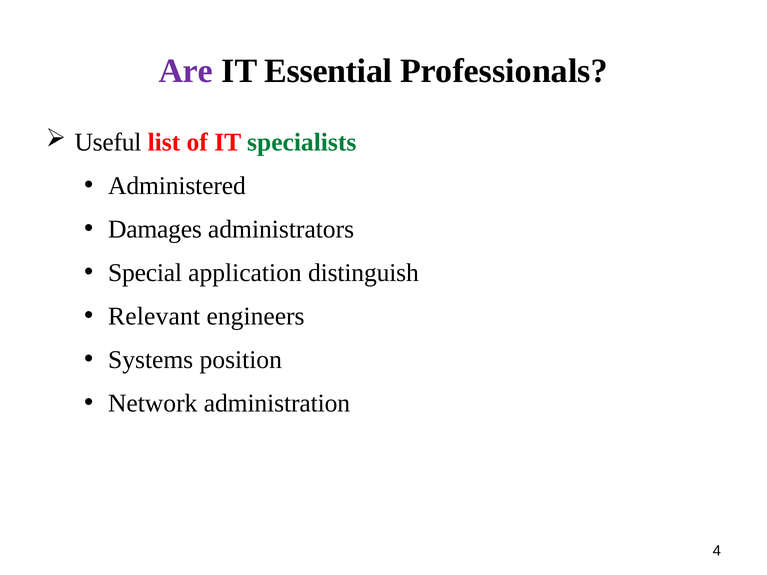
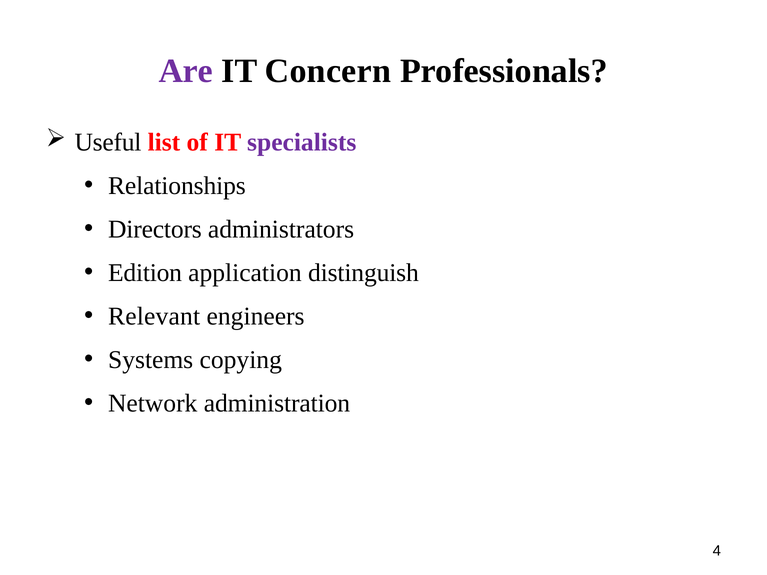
Essential: Essential -> Concern
specialists colour: green -> purple
Administered: Administered -> Relationships
Damages: Damages -> Directors
Special: Special -> Edition
position: position -> copying
